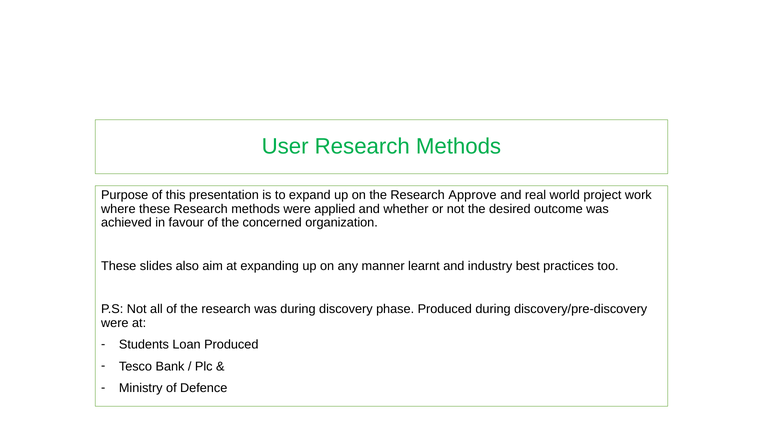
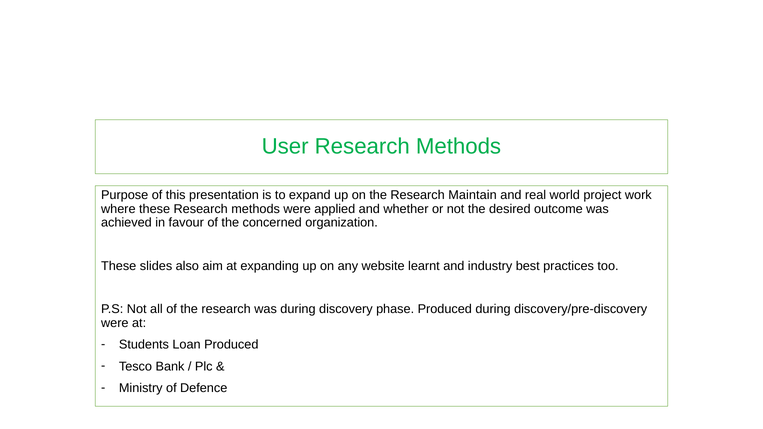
Approve: Approve -> Maintain
manner: manner -> website
